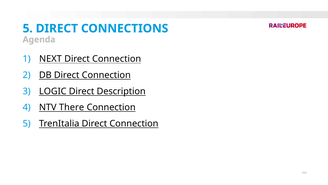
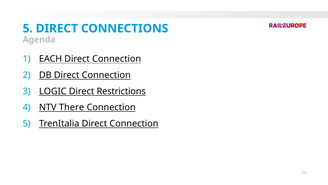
NEXT: NEXT -> EACH
Description: Description -> Restrictions
